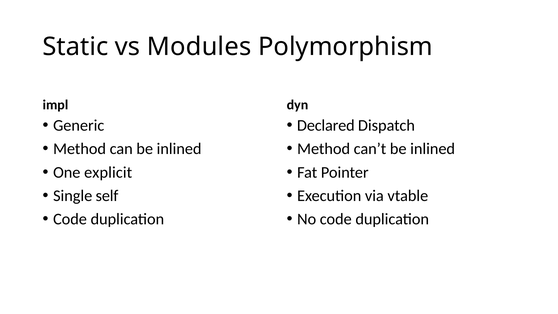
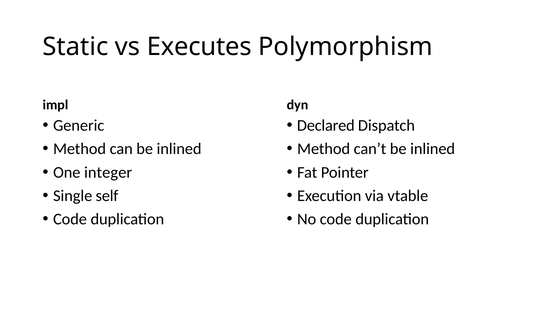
Modules: Modules -> Executes
explicit: explicit -> integer
